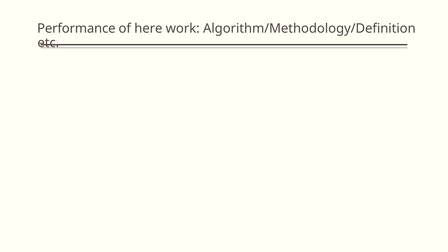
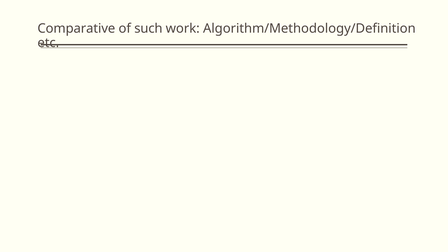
Performance: Performance -> Comparative
here: here -> such
